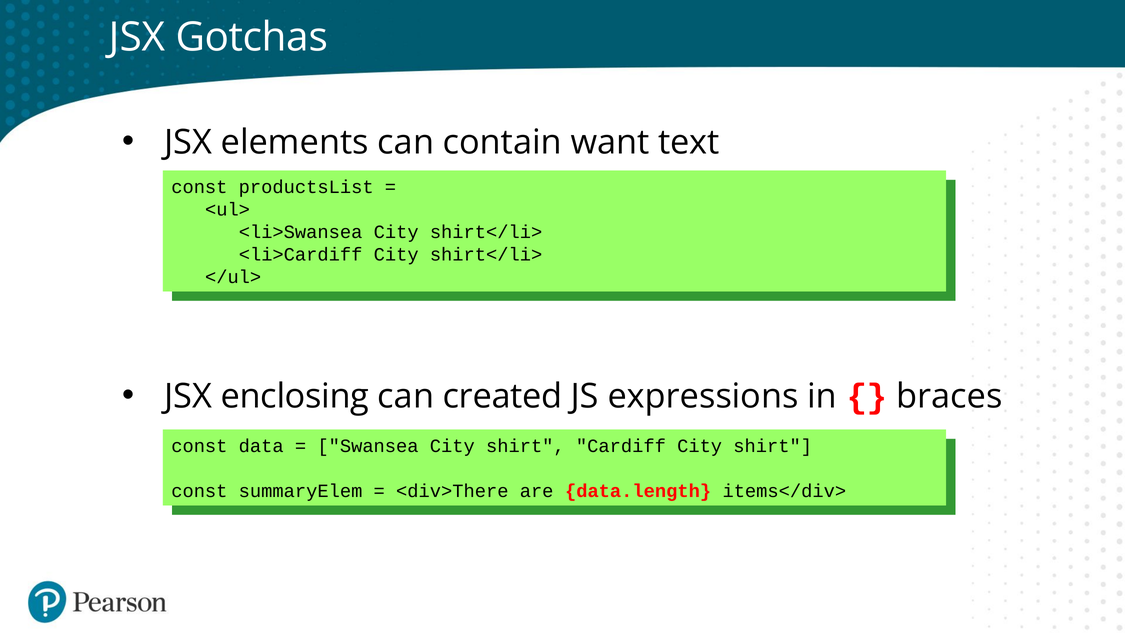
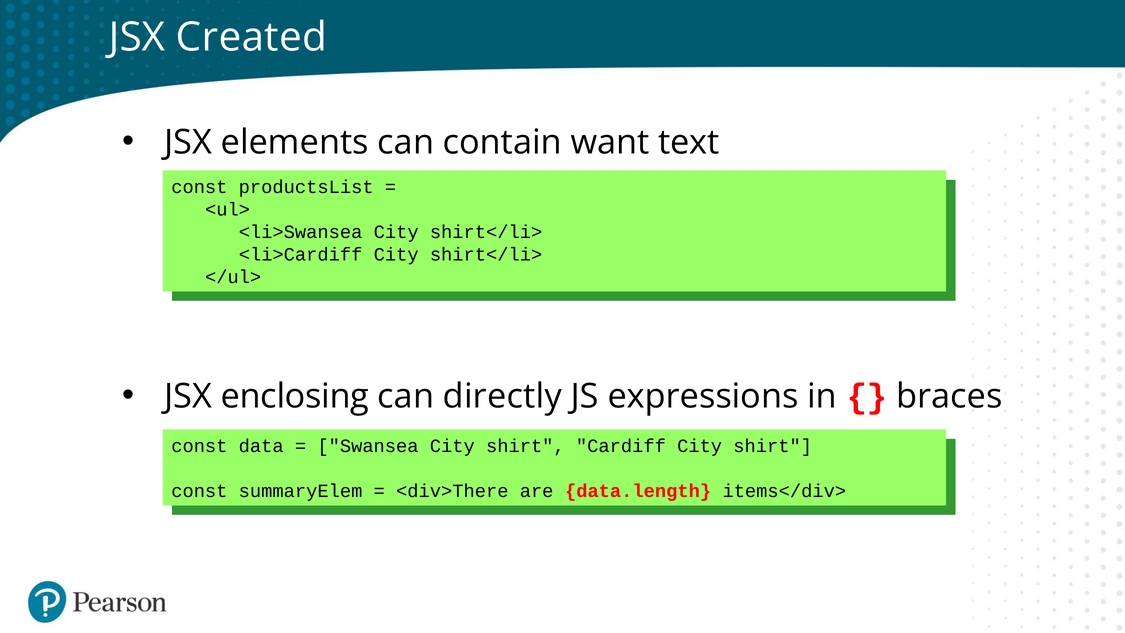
Gotchas: Gotchas -> Created
created: created -> directly
